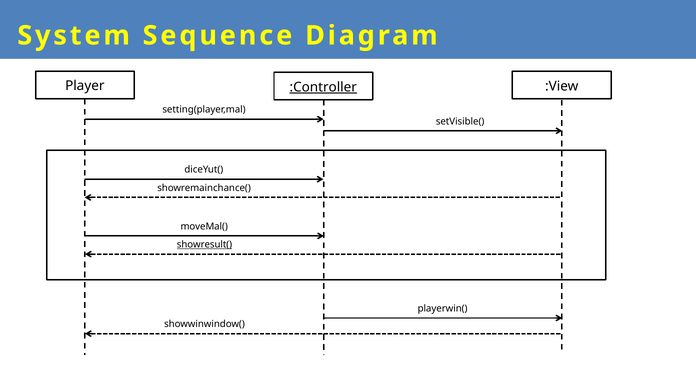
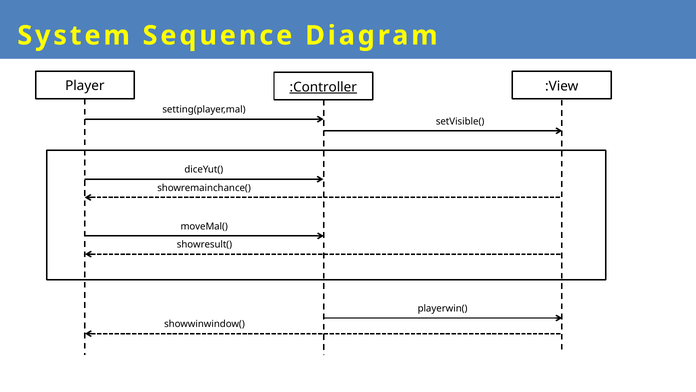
showresult( underline: present -> none
